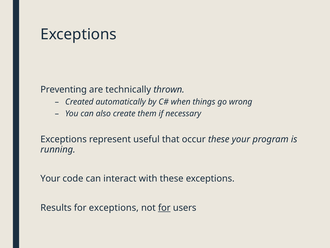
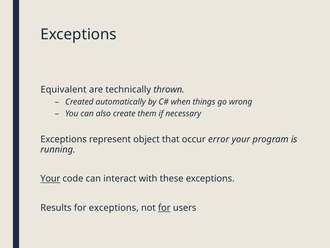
Preventing: Preventing -> Equivalent
useful: useful -> object
occur these: these -> error
Your at (50, 178) underline: none -> present
